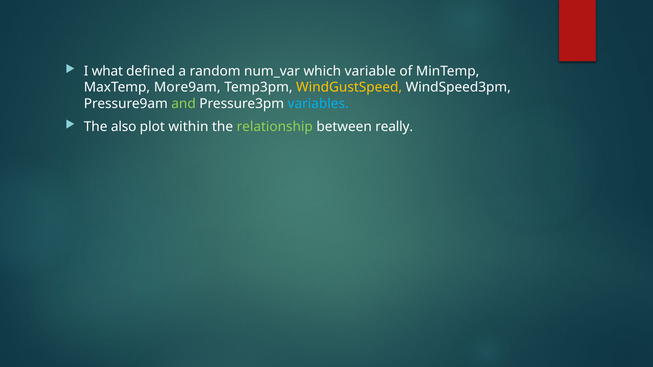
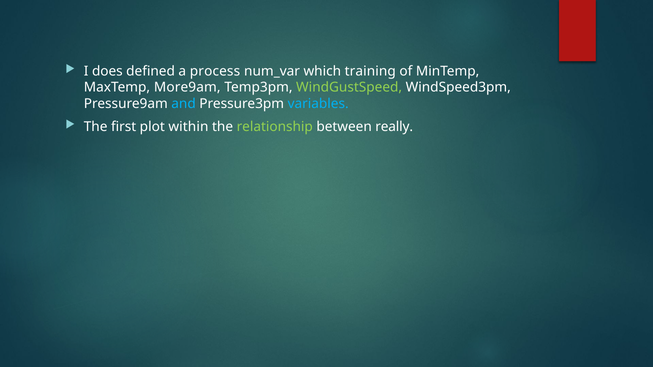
what: what -> does
random: random -> process
variable: variable -> training
WindGustSpeed colour: yellow -> light green
and colour: light green -> light blue
also: also -> first
